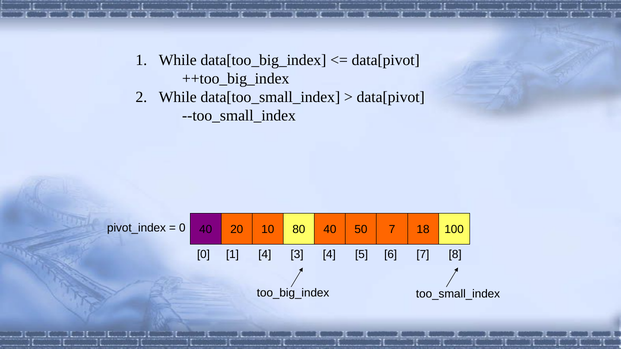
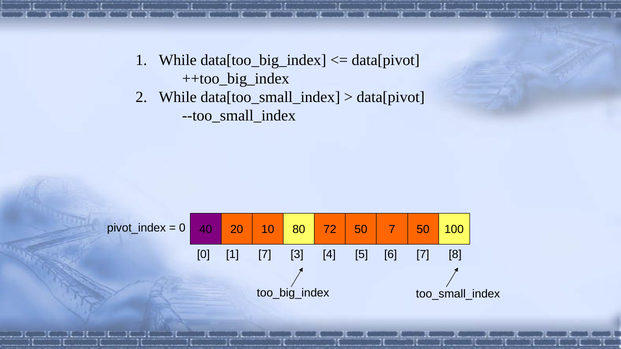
80 40: 40 -> 72
7 18: 18 -> 50
1 4: 4 -> 7
